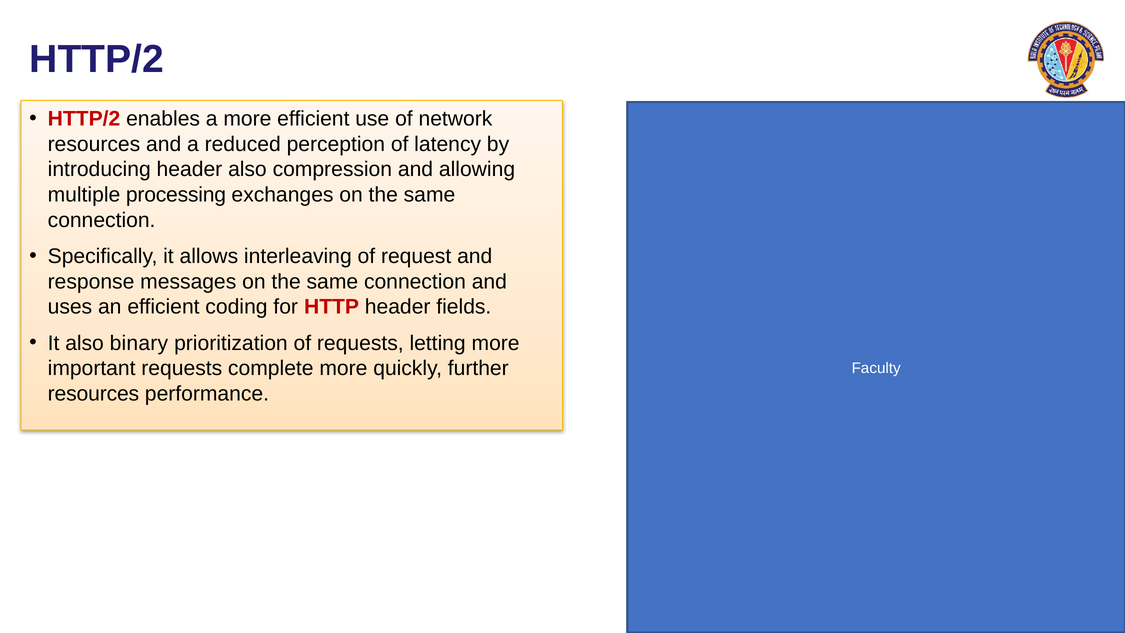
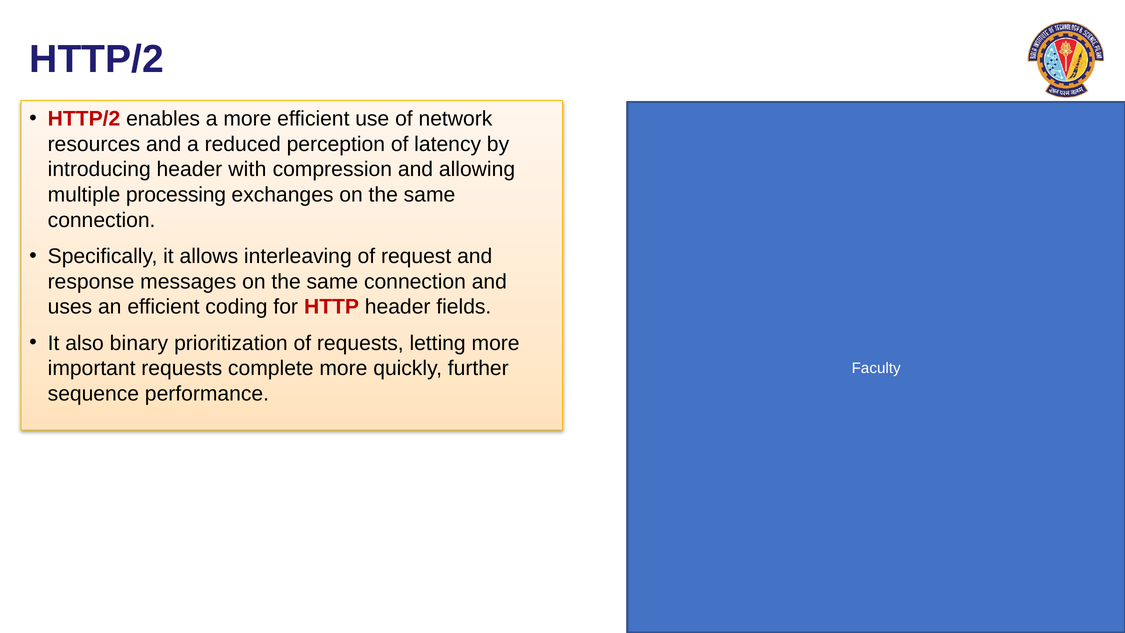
header also: also -> with
resources at (93, 394): resources -> sequence
